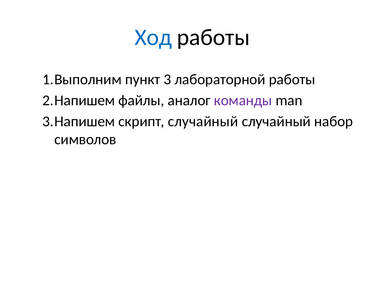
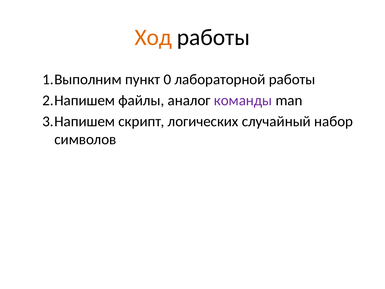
Ход colour: blue -> orange
3: 3 -> 0
скрипт случайный: случайный -> логических
